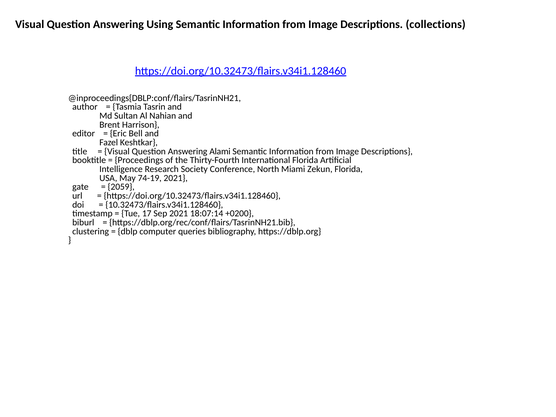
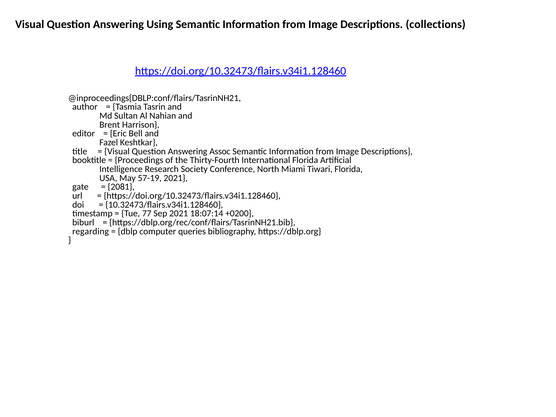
Alami: Alami -> Assoc
Zekun: Zekun -> Tiwari
74-19: 74-19 -> 57-19
2059: 2059 -> 2081
17: 17 -> 77
clustering: clustering -> regarding
